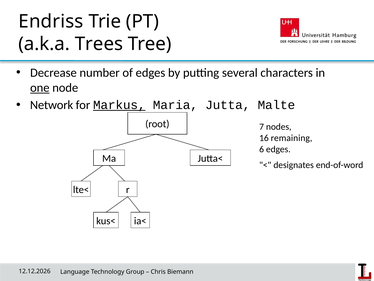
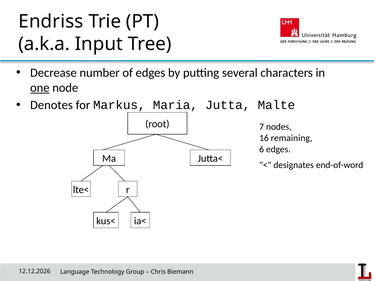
Trees: Trees -> Input
Network: Network -> Denotes
Markus underline: present -> none
